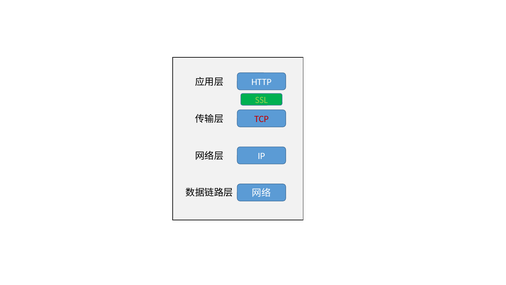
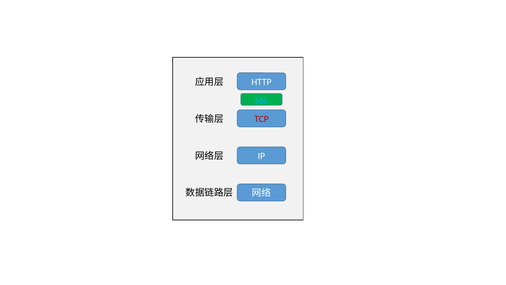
SSL colour: light green -> light blue
